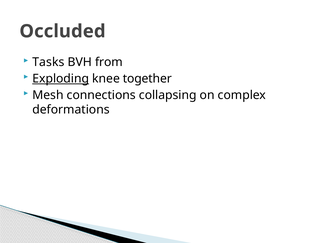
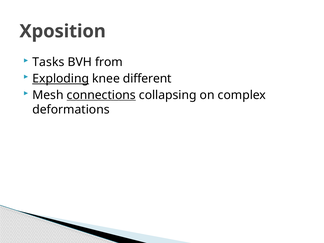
Occluded: Occluded -> Xposition
together: together -> different
connections underline: none -> present
